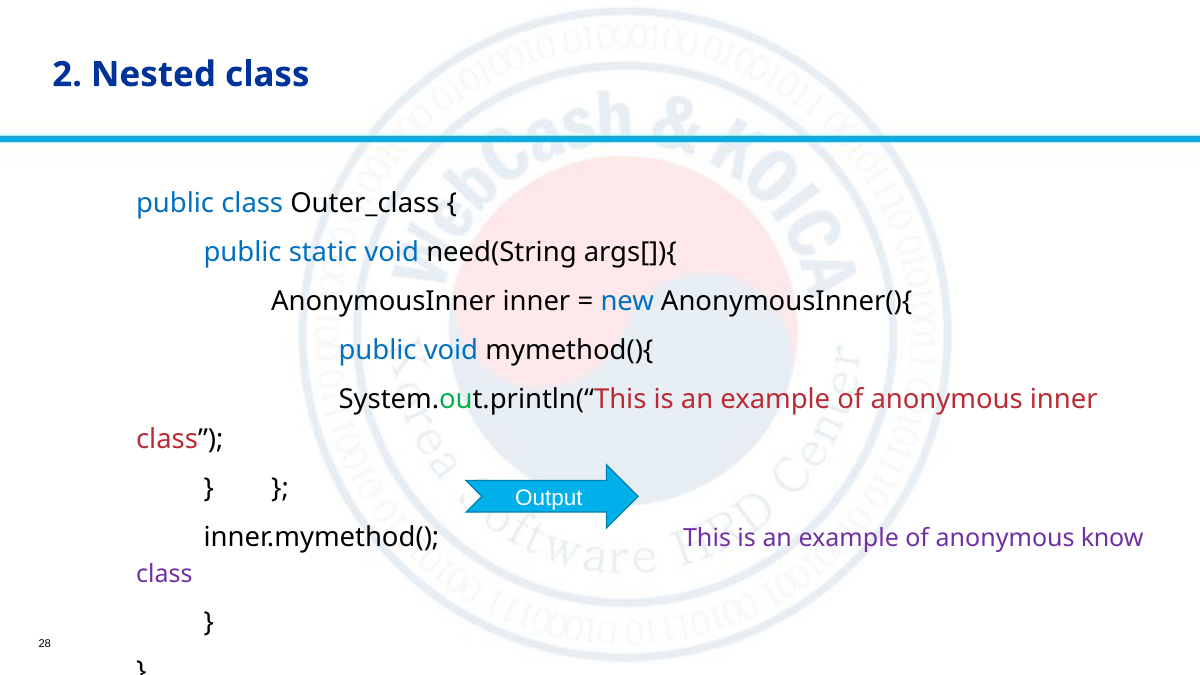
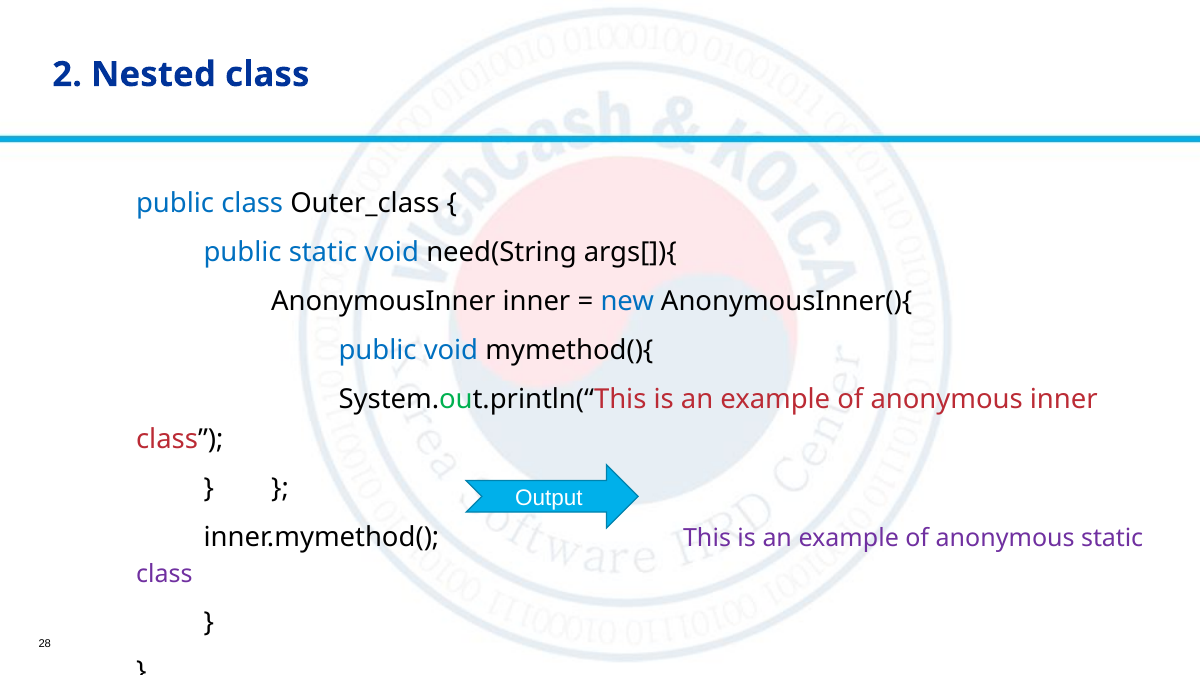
anonymous know: know -> static
